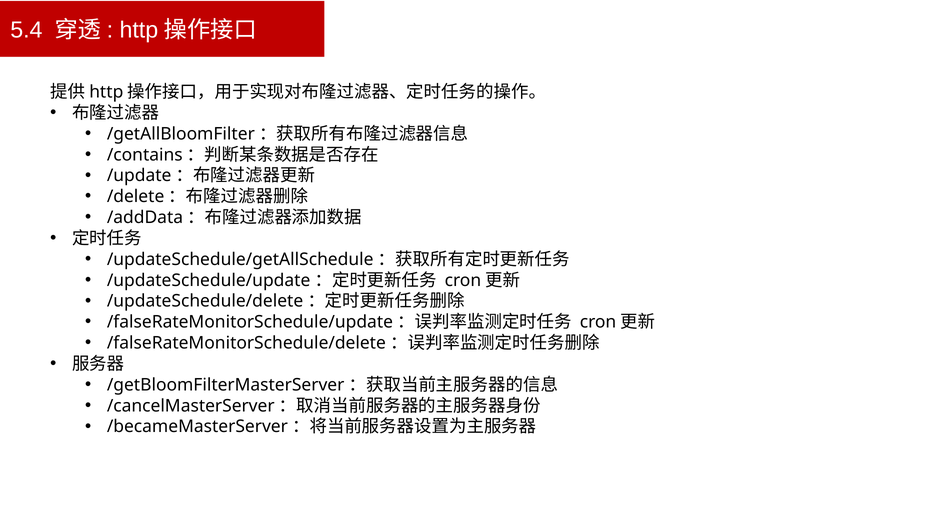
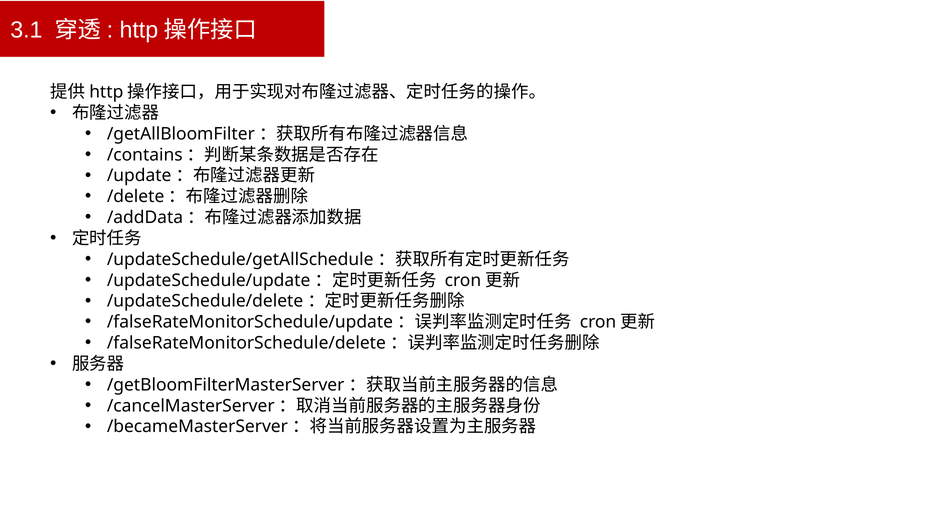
5.4: 5.4 -> 3.1
